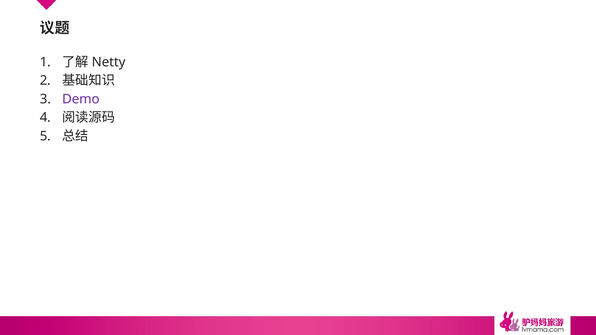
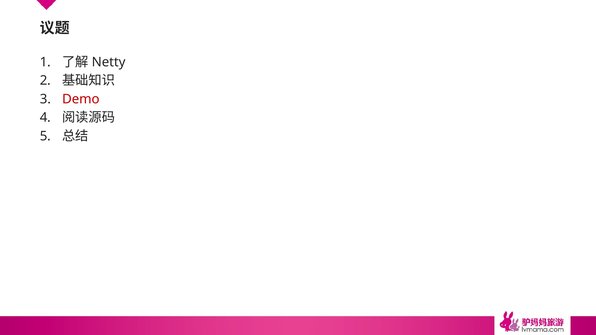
Demo colour: purple -> red
